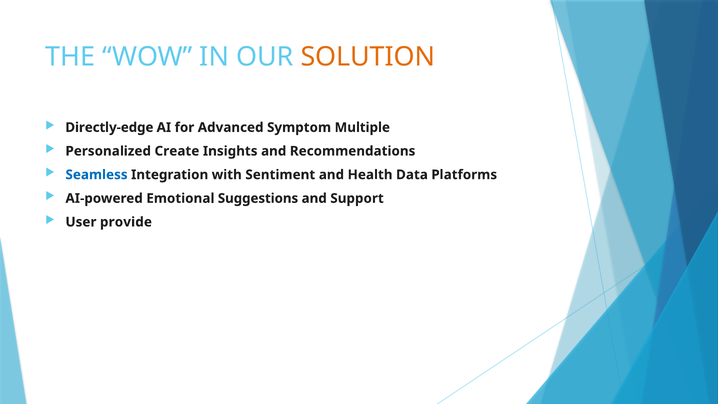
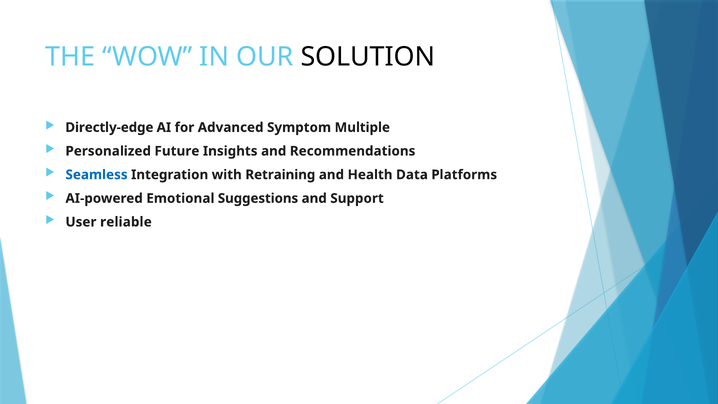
SOLUTION colour: orange -> black
Create: Create -> Future
Sentiment: Sentiment -> Retraining
provide: provide -> reliable
